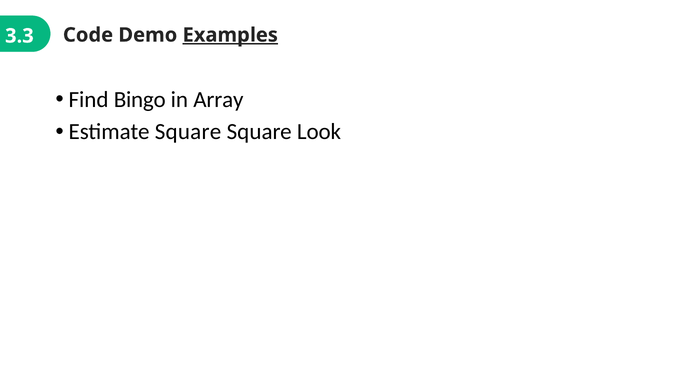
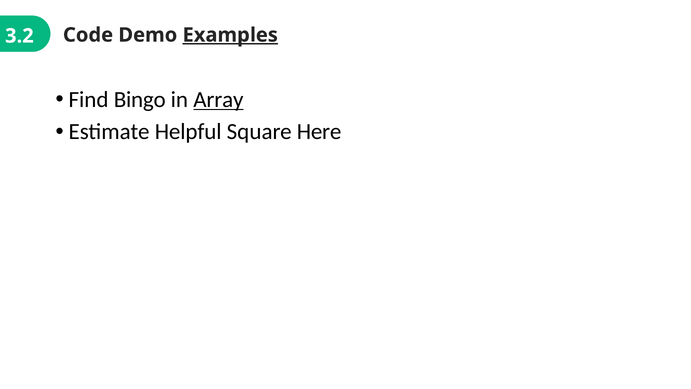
3.3: 3.3 -> 3.2
Array underline: none -> present
Estimate Square: Square -> Helpful
Look: Look -> Here
